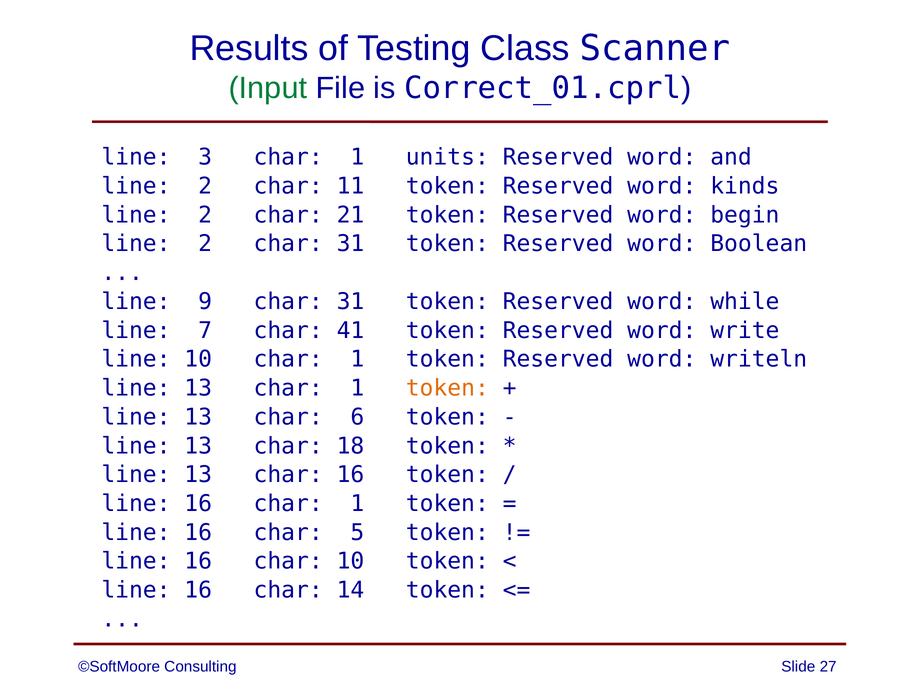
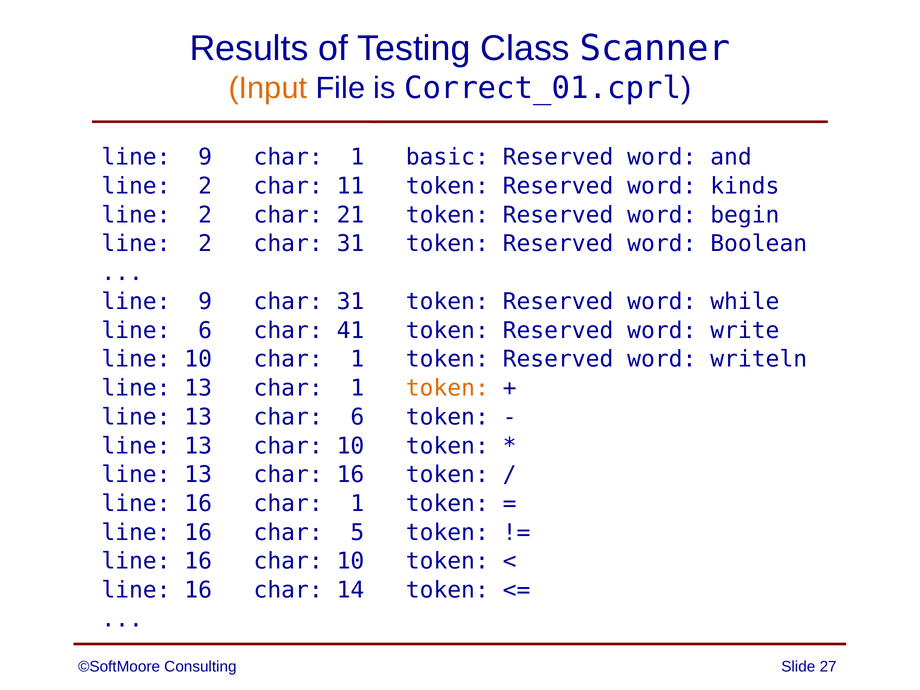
Input colour: green -> orange
3 at (205, 157): 3 -> 9
units: units -> basic
line 7: 7 -> 6
13 char 18: 18 -> 10
